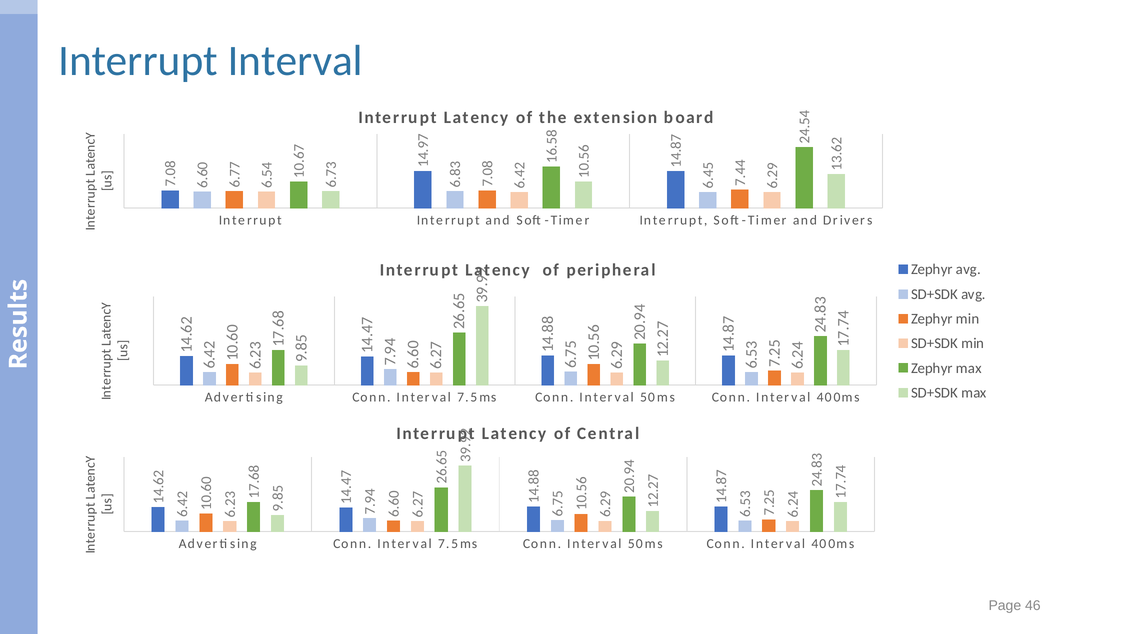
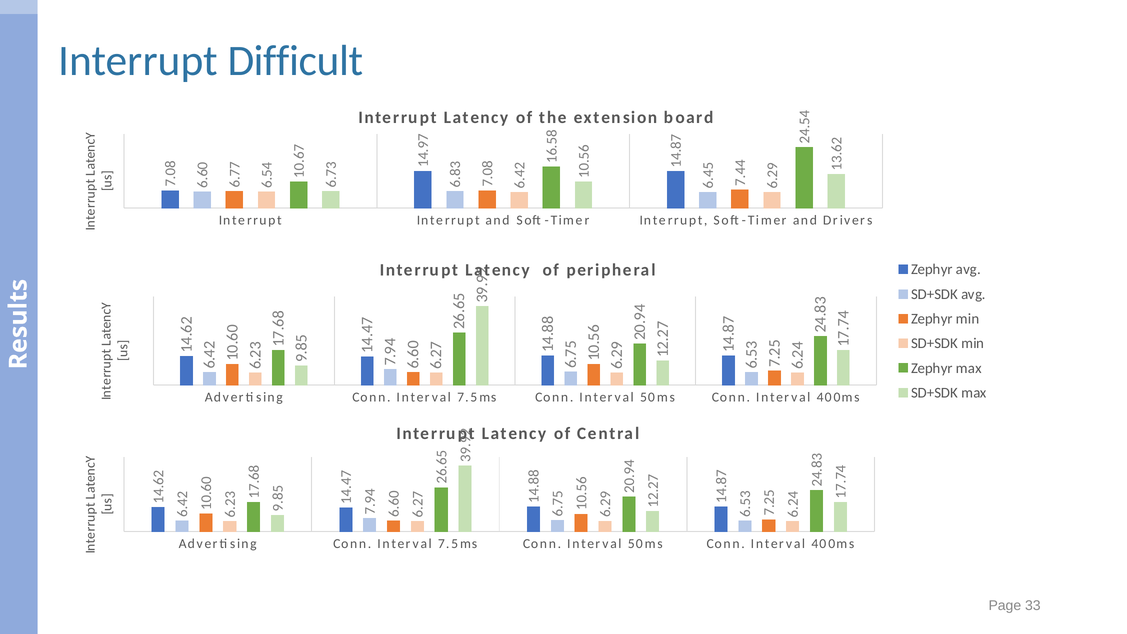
Interrupt Interval: Interval -> Difficult
46: 46 -> 33
